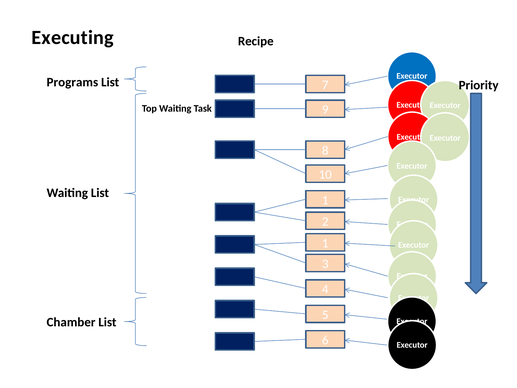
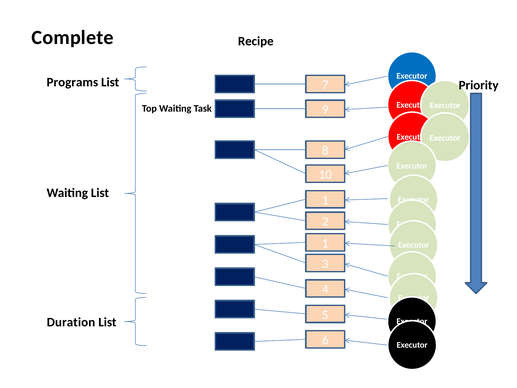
Executing: Executing -> Complete
Chamber: Chamber -> Duration
